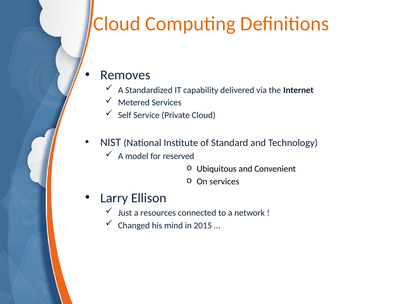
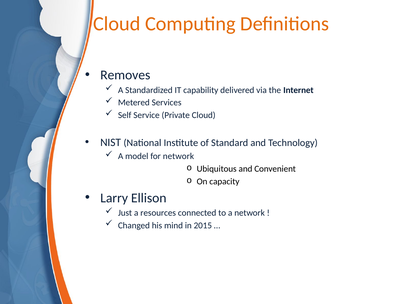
for reserved: reserved -> network
On services: services -> capacity
